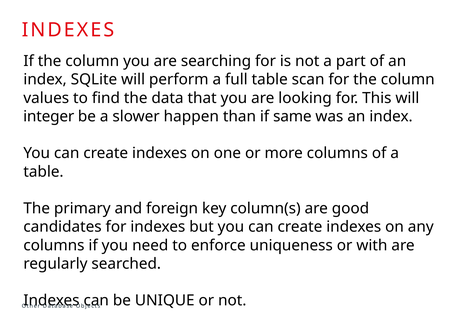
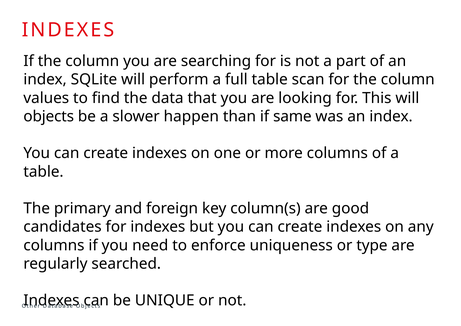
integer at (49, 116): integer -> objects
with: with -> type
